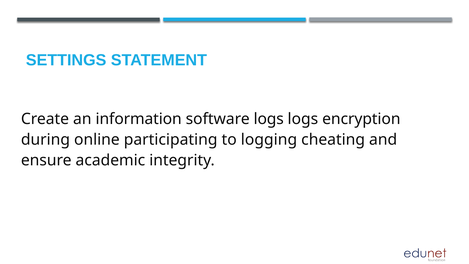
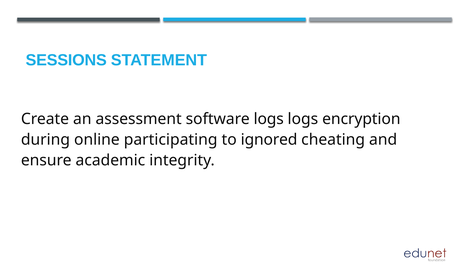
SETTINGS: SETTINGS -> SESSIONS
information: information -> assessment
logging: logging -> ignored
